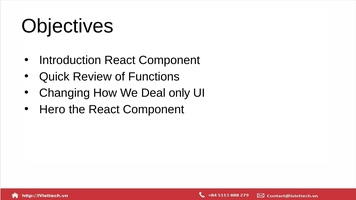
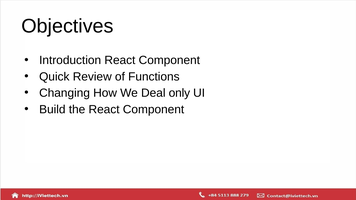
Hero: Hero -> Build
